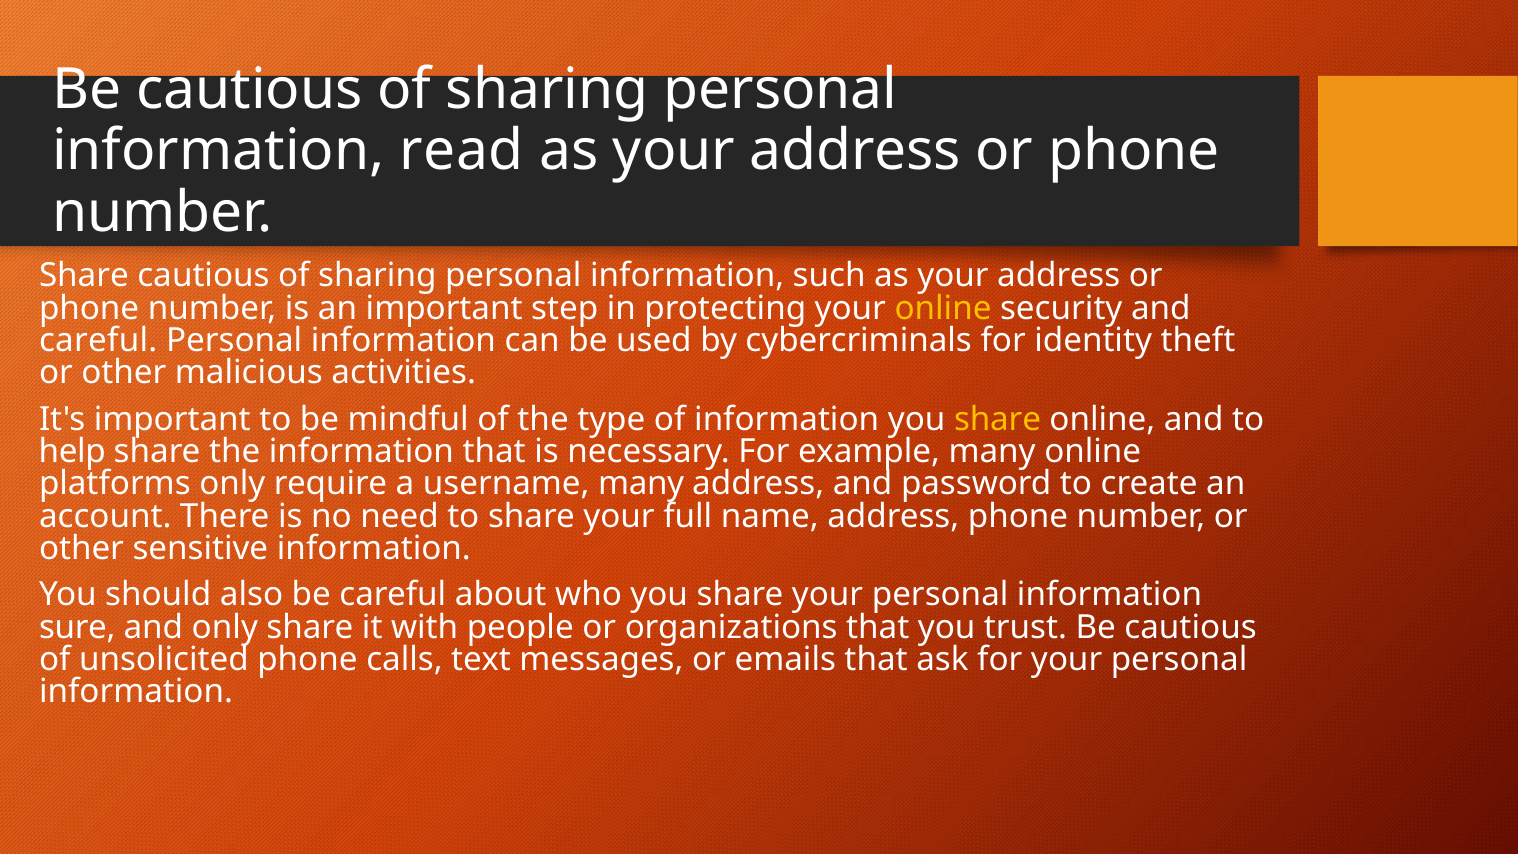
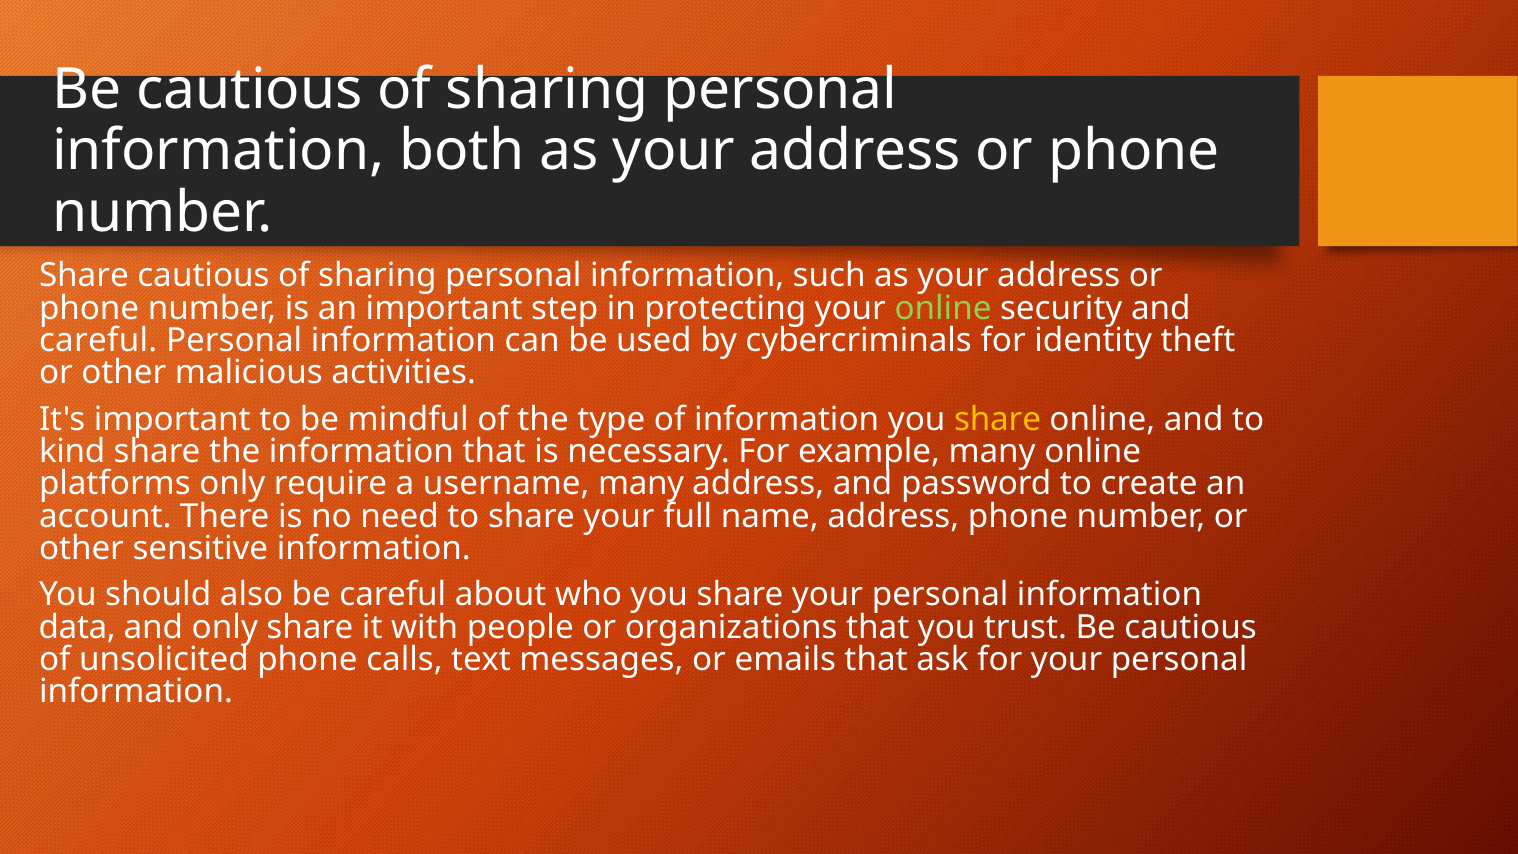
read: read -> both
online at (943, 308) colour: yellow -> light green
help: help -> kind
sure: sure -> data
